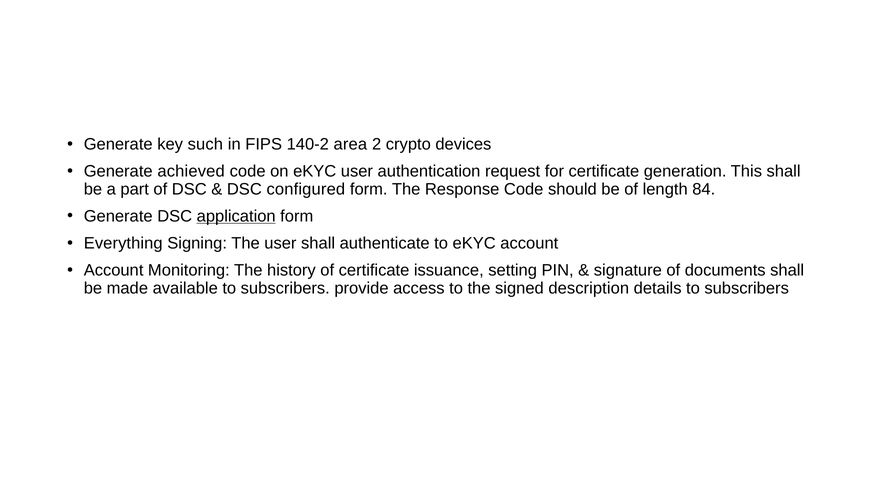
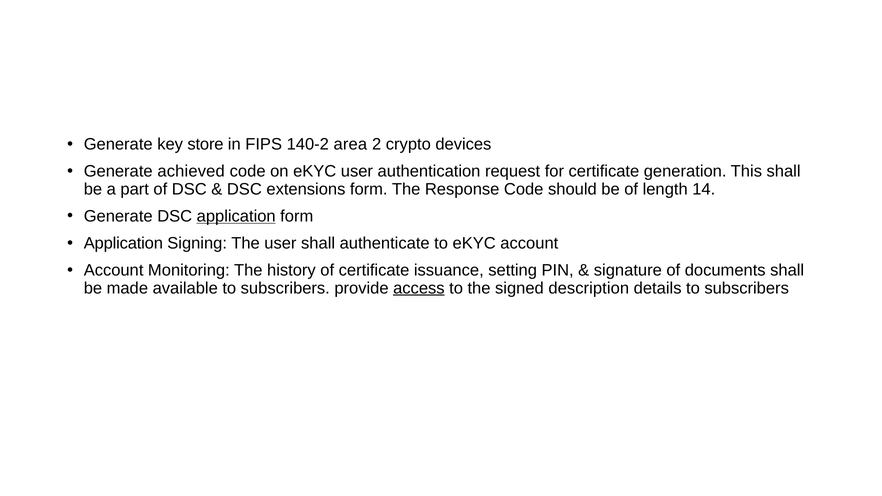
such: such -> store
configured: configured -> extensions
84: 84 -> 14
Everything at (123, 243): Everything -> Application
access underline: none -> present
